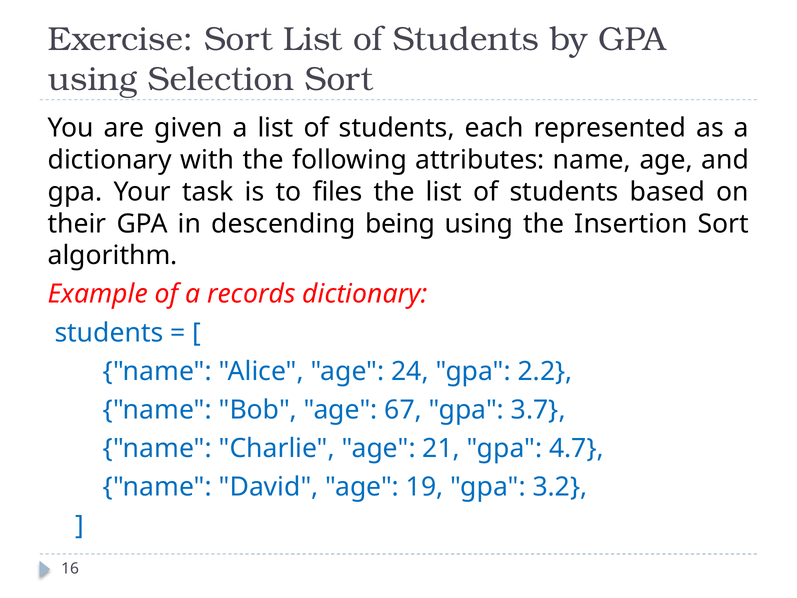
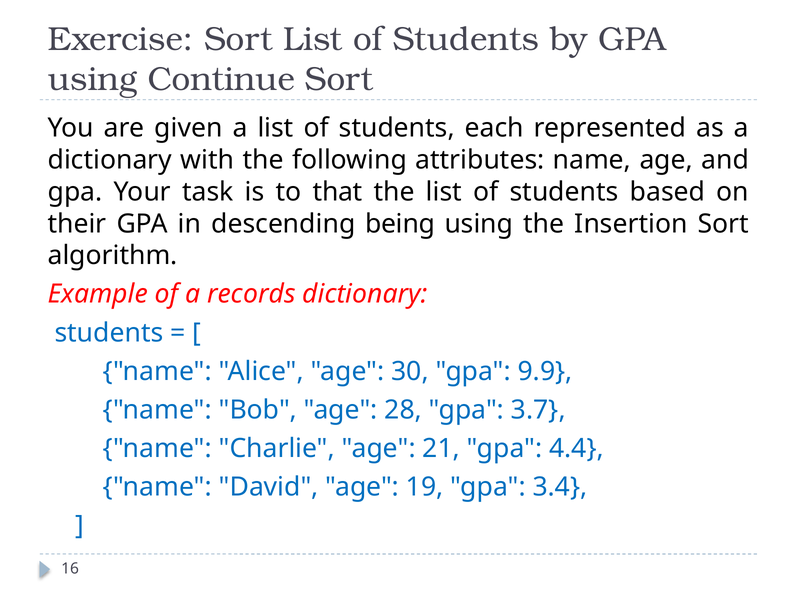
Selection: Selection -> Continue
files: files -> that
24: 24 -> 30
2.2: 2.2 -> 9.9
67: 67 -> 28
4.7: 4.7 -> 4.4
3.2: 3.2 -> 3.4
